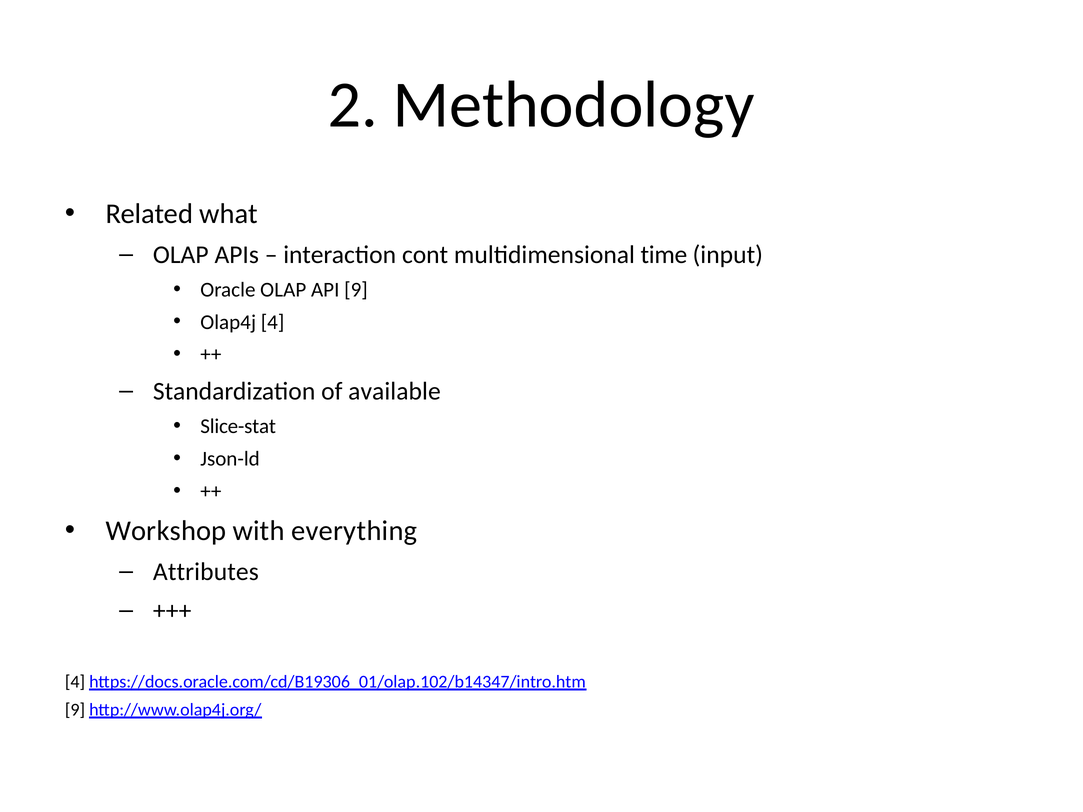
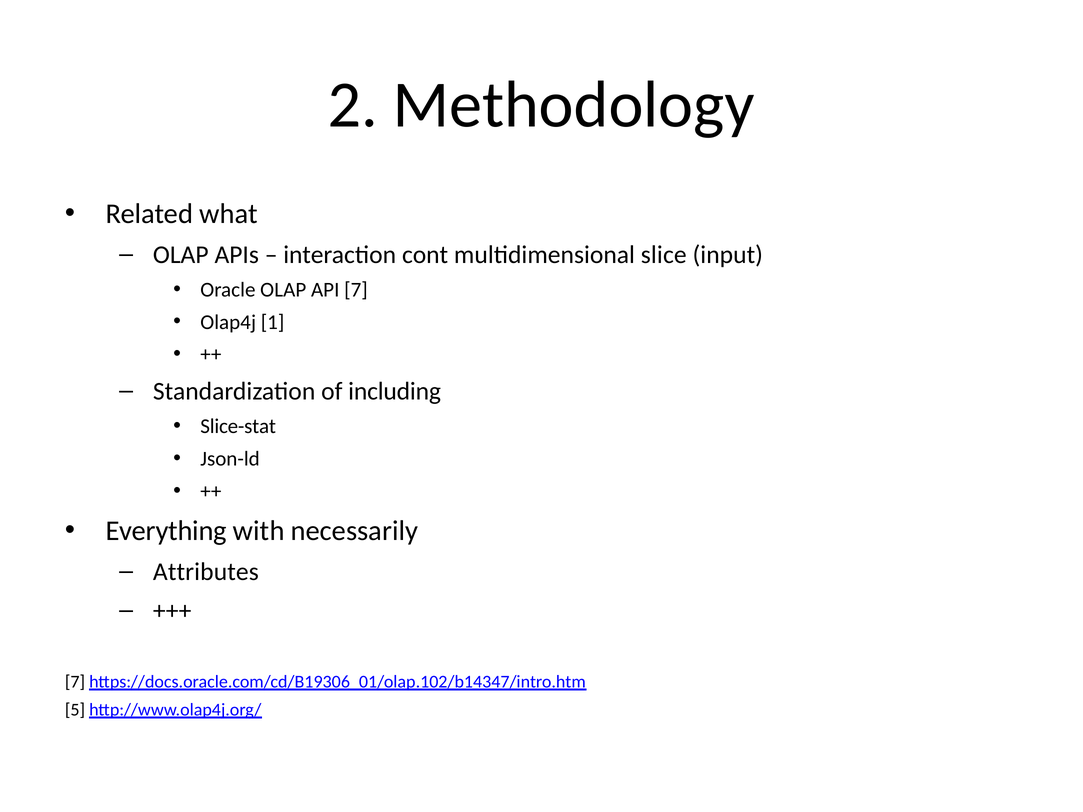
time: time -> slice
API 9: 9 -> 7
Olap4j 4: 4 -> 1
available: available -> including
Workshop: Workshop -> Everything
everything: everything -> necessarily
4 at (75, 682): 4 -> 7
9 at (75, 710): 9 -> 5
